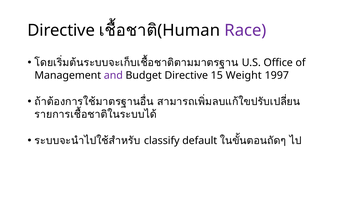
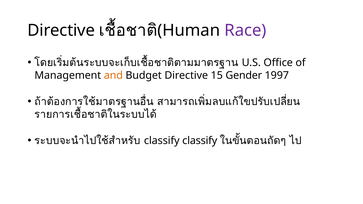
and colour: purple -> orange
Weight: Weight -> Gender
classify default: default -> classify
